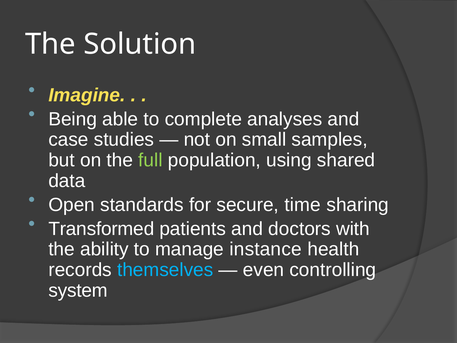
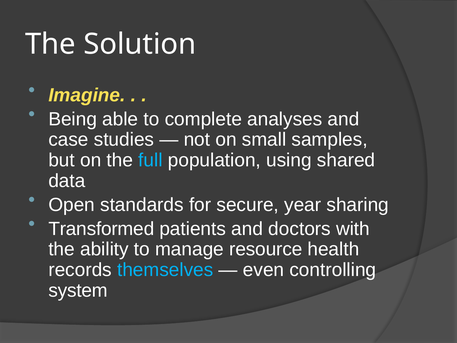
full colour: light green -> light blue
time: time -> year
instance: instance -> resource
